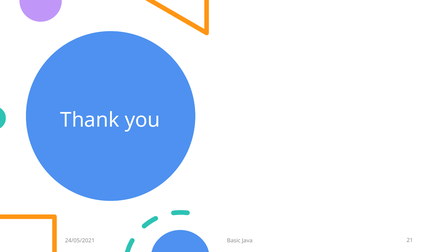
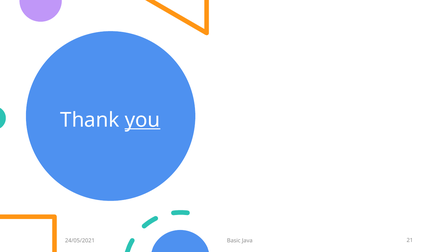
you underline: none -> present
